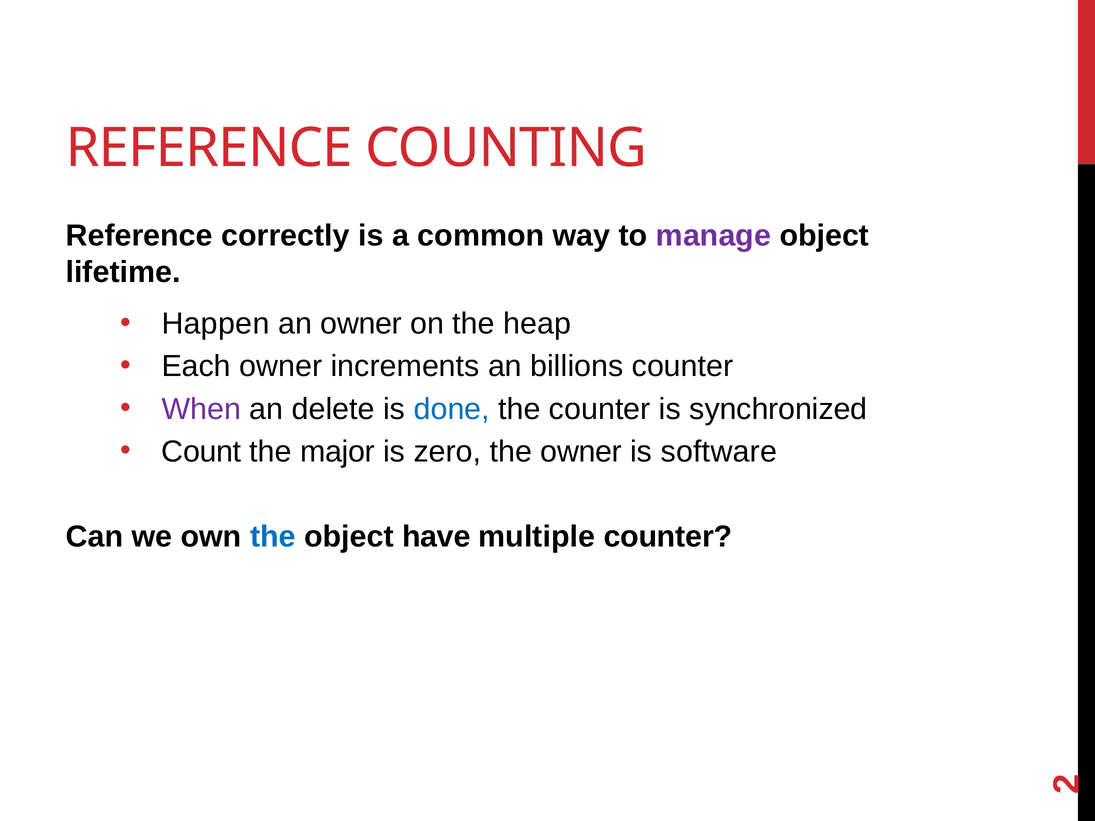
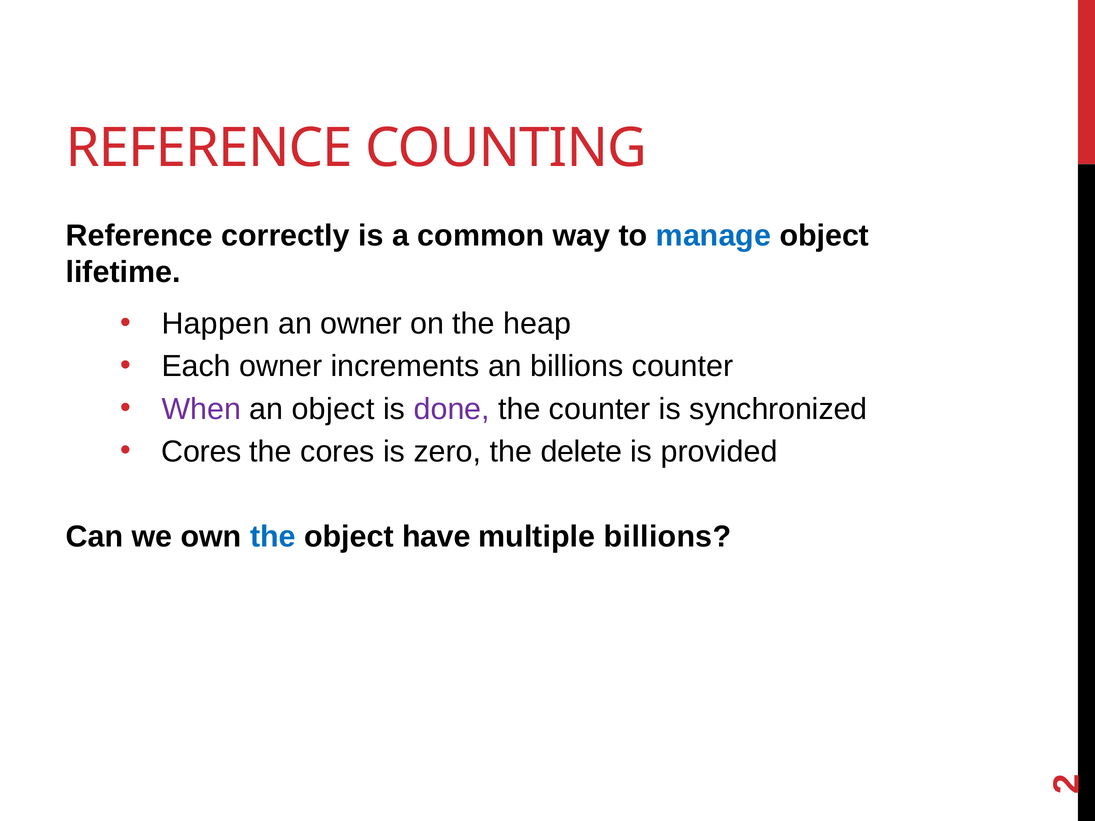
manage colour: purple -> blue
an delete: delete -> object
done colour: blue -> purple
Count at (201, 452): Count -> Cores
the major: major -> cores
the owner: owner -> delete
software: software -> provided
multiple counter: counter -> billions
